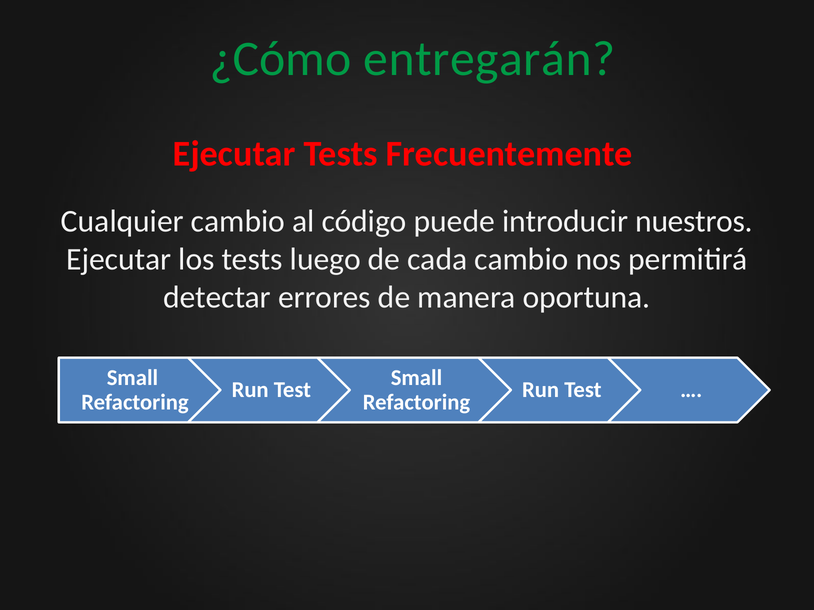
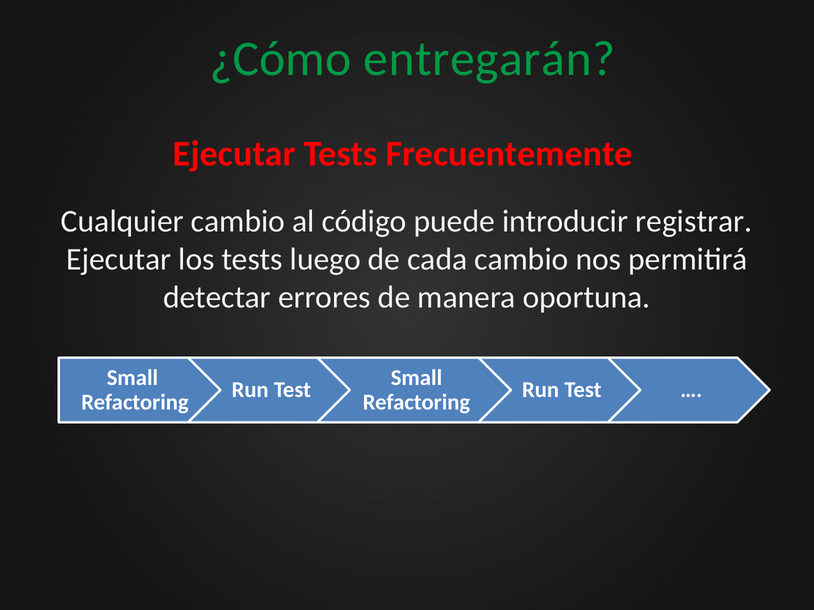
nuestros: nuestros -> registrar
